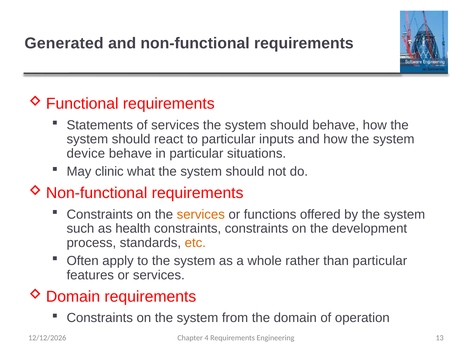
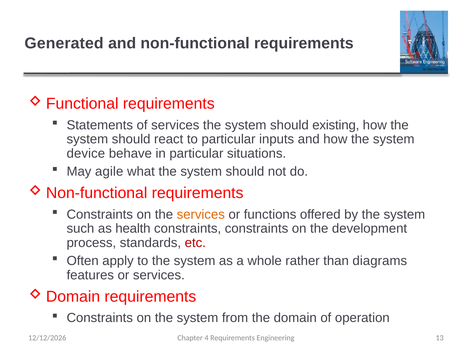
should behave: behave -> existing
clinic: clinic -> agile
etc colour: orange -> red
than particular: particular -> diagrams
